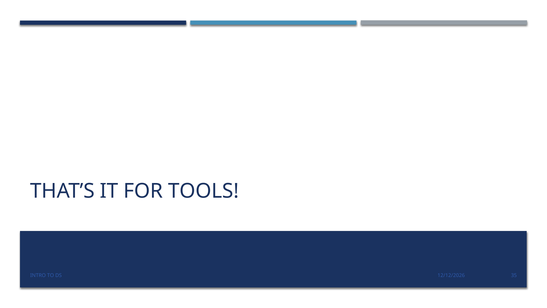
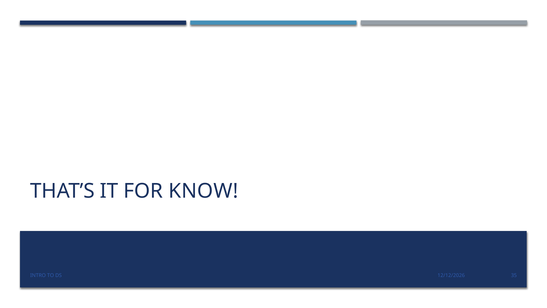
TOOLS: TOOLS -> KNOW
